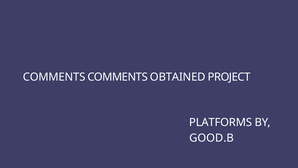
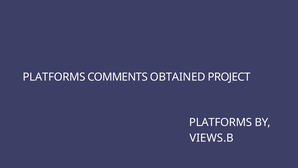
COMMENTS at (54, 77): COMMENTS -> PLATFORMS
GOOD.B: GOOD.B -> VIEWS.B
